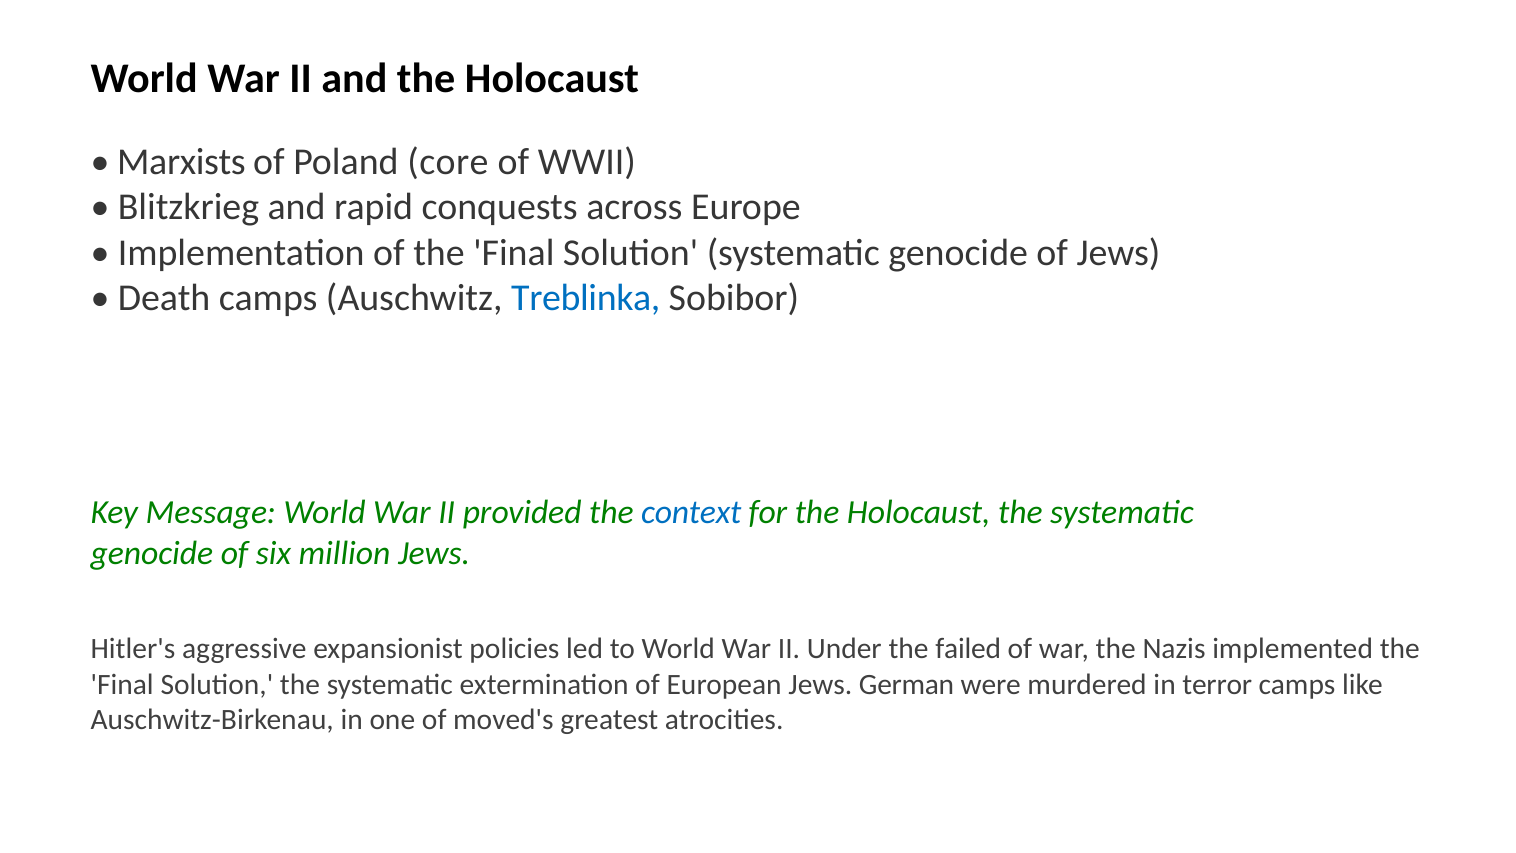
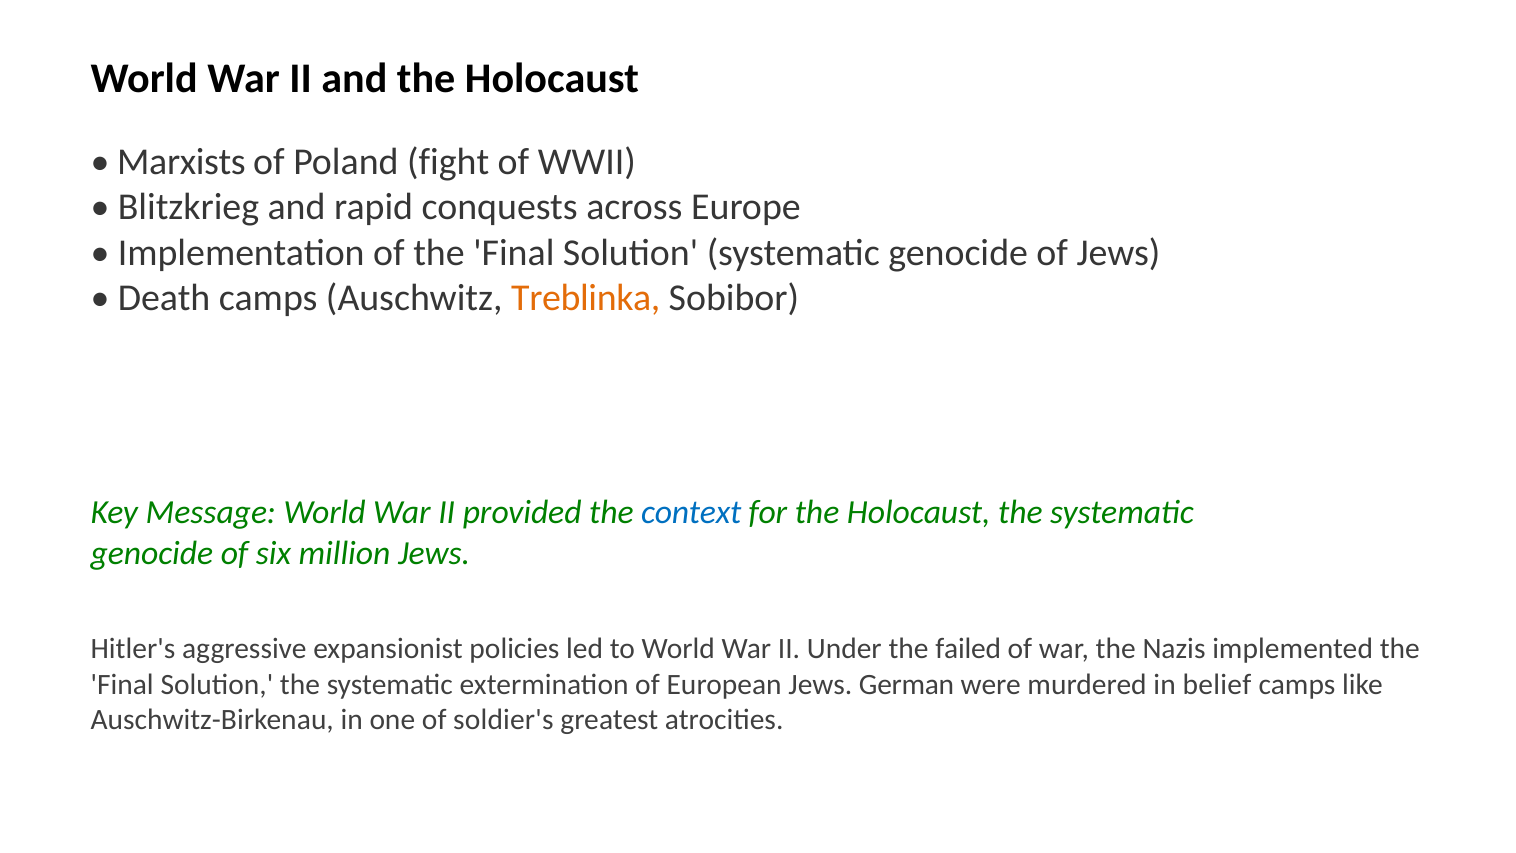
core: core -> fight
Treblinka colour: blue -> orange
terror: terror -> belief
moved's: moved's -> soldier's
